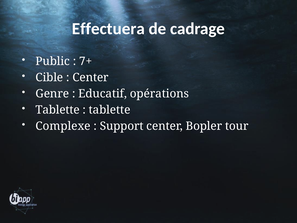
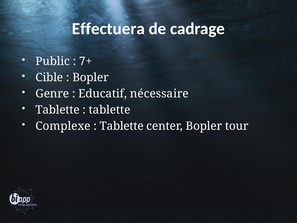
Center at (91, 77): Center -> Bopler
opérations: opérations -> nécessaire
Support at (122, 126): Support -> Tablette
